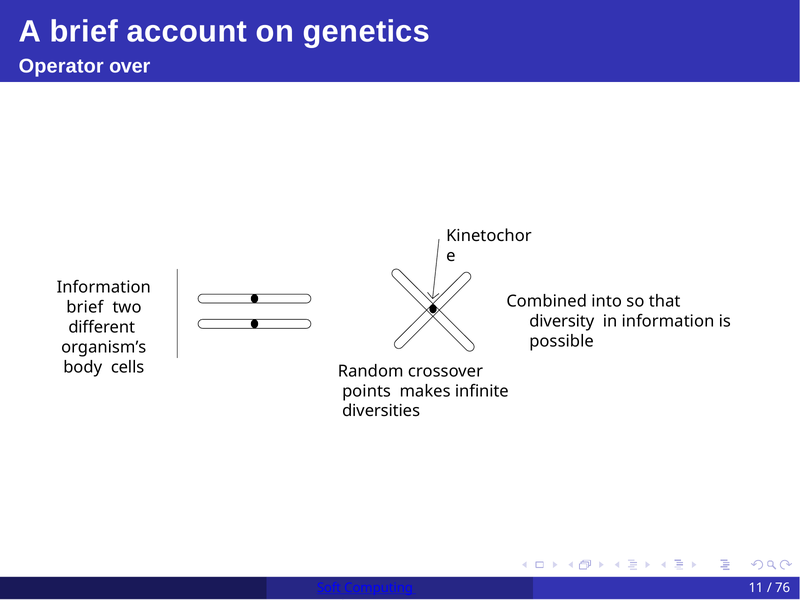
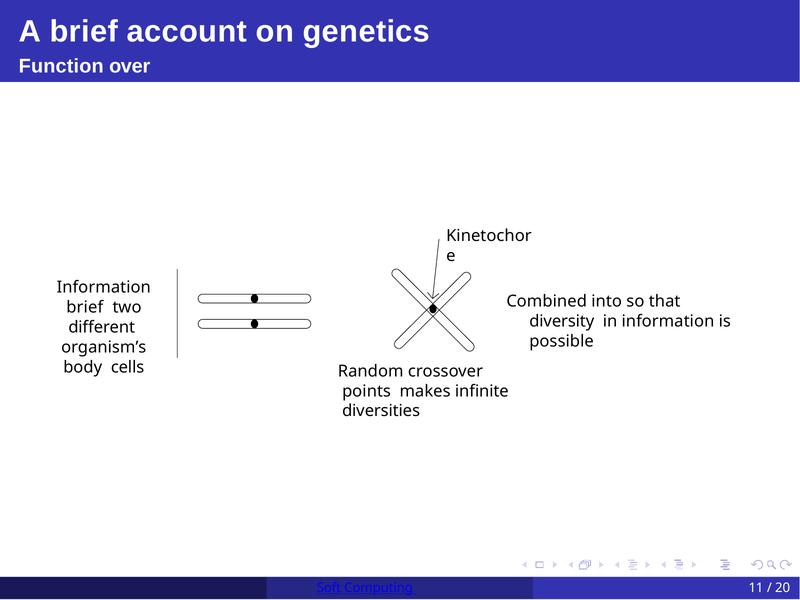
Operator: Operator -> Function
76: 76 -> 20
